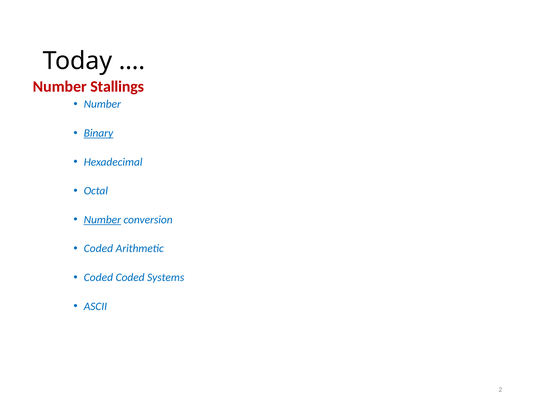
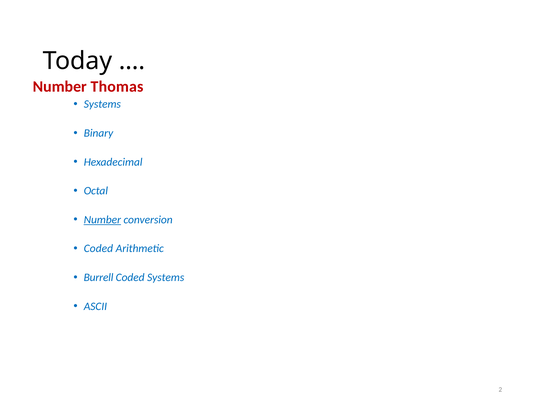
Stallings: Stallings -> Thomas
Number at (102, 104): Number -> Systems
Binary underline: present -> none
Coded at (98, 278): Coded -> Burrell
